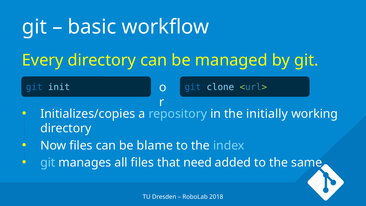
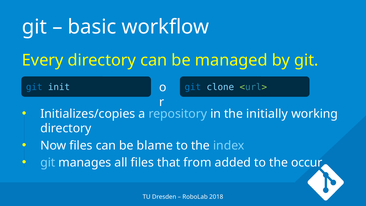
need: need -> from
same: same -> occur
